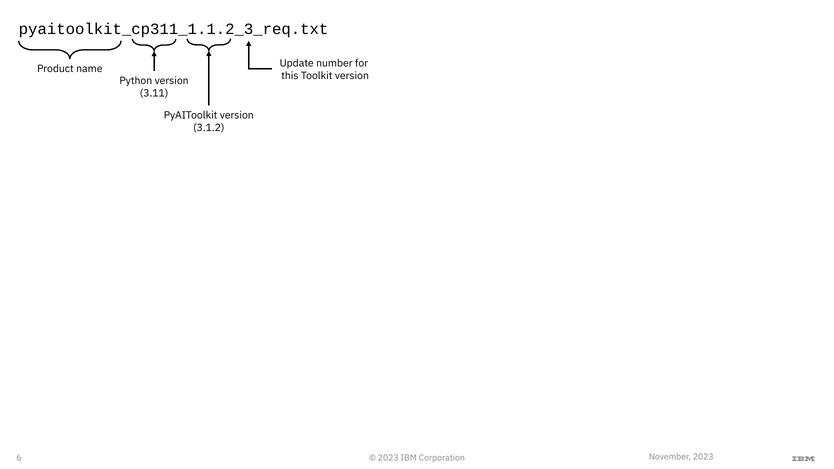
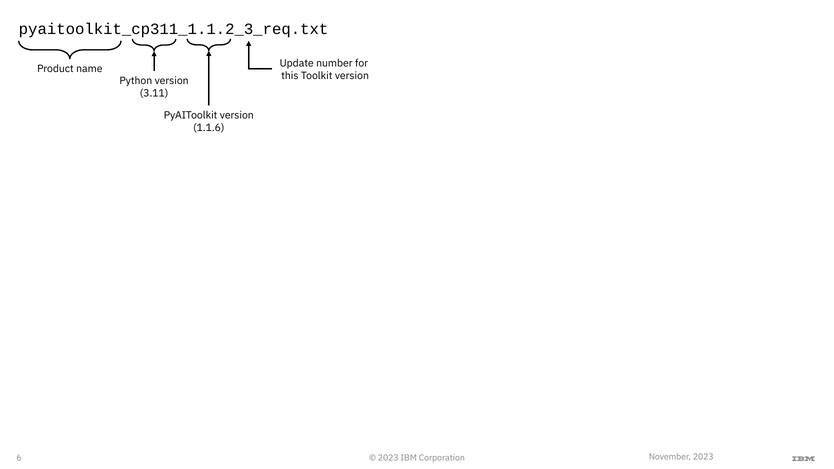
3.1.2: 3.1.2 -> 1.1.6
